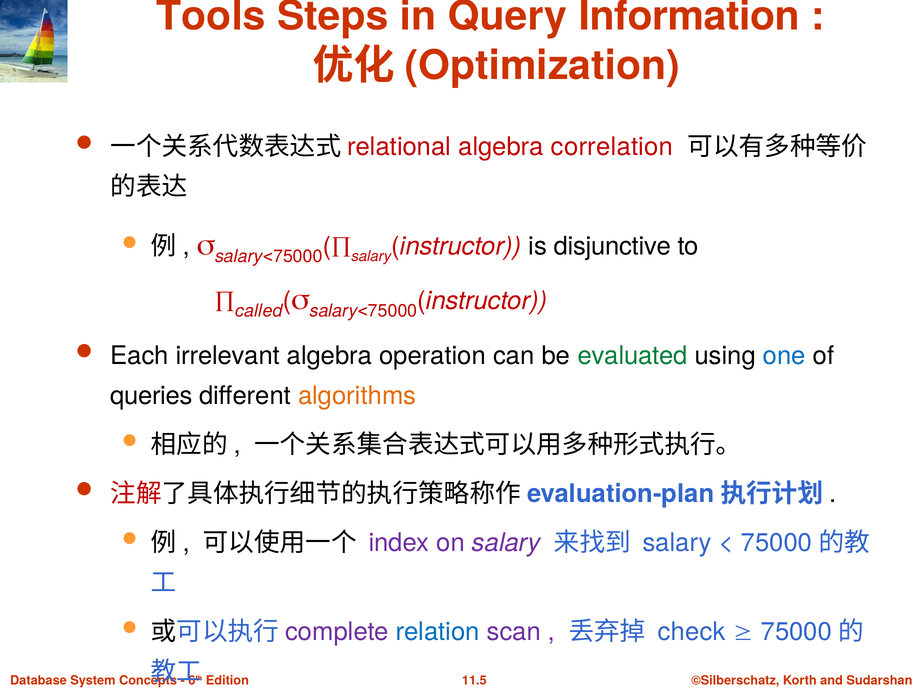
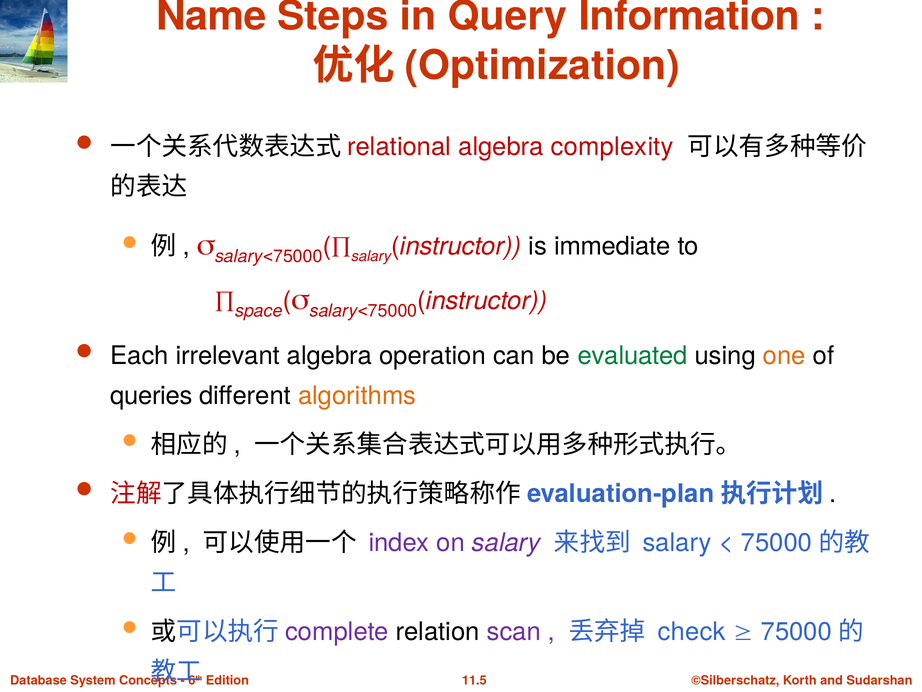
Tools: Tools -> Name
correlation: correlation -> complexity
disjunctive: disjunctive -> immediate
called: called -> space
one colour: blue -> orange
relation colour: blue -> black
